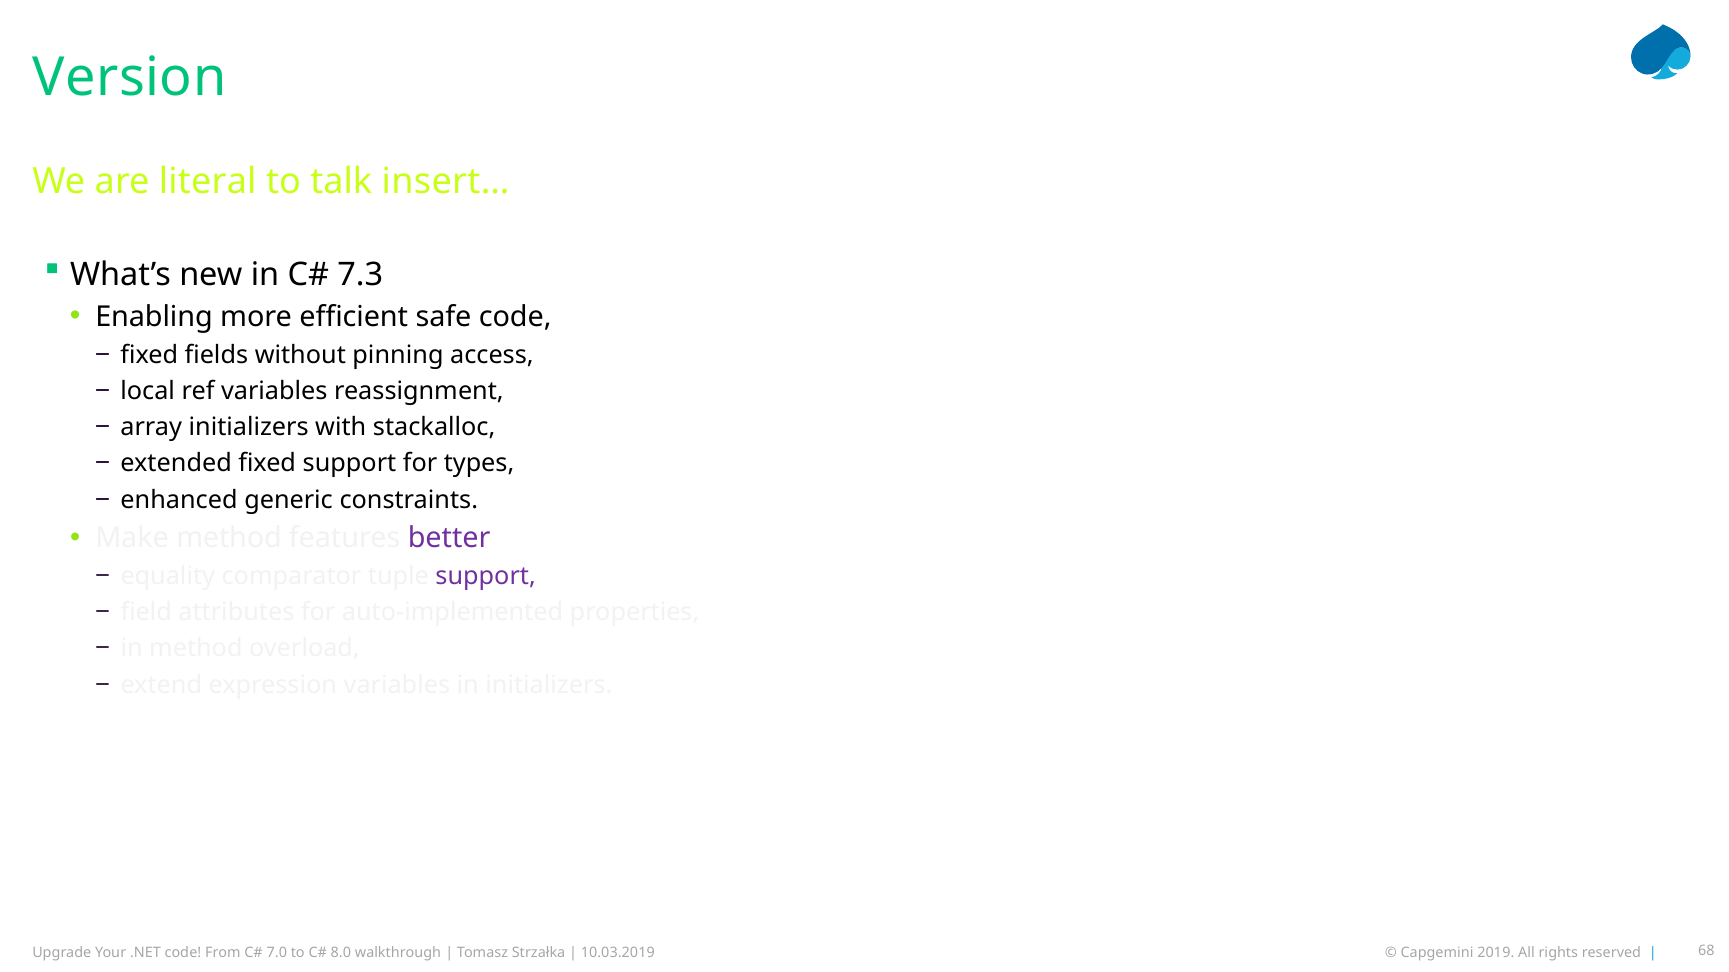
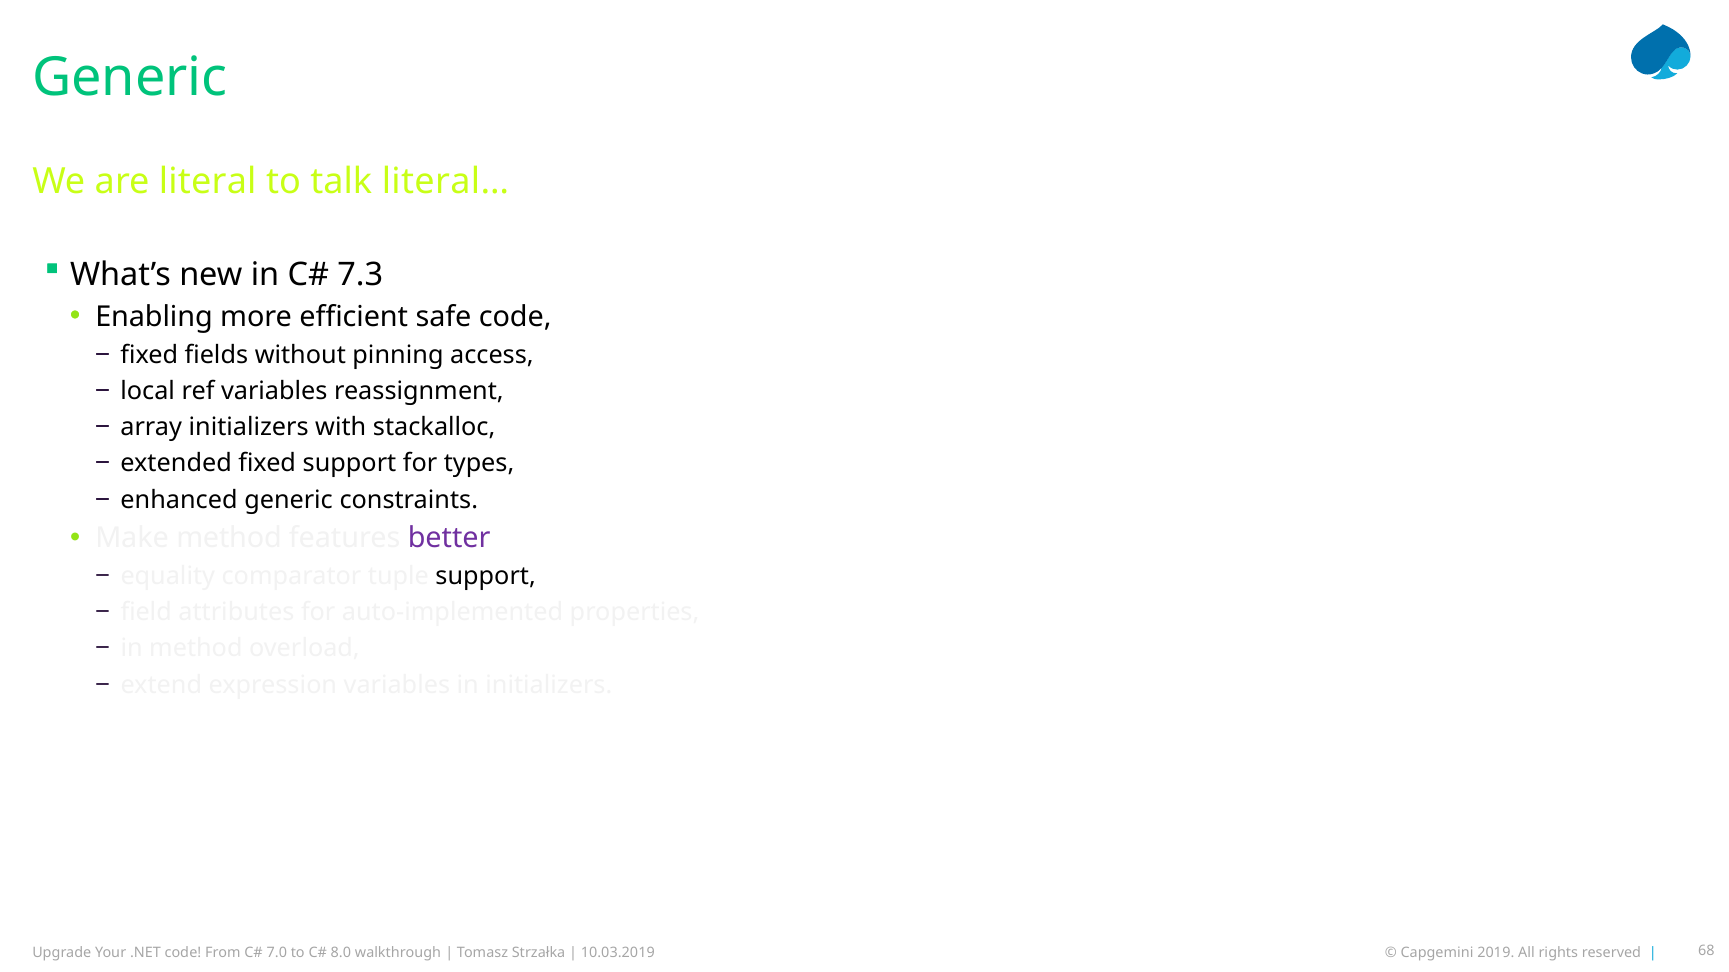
Version at (129, 78): Version -> Generic
insert…: insert… -> literal…
support at (486, 576) colour: purple -> black
